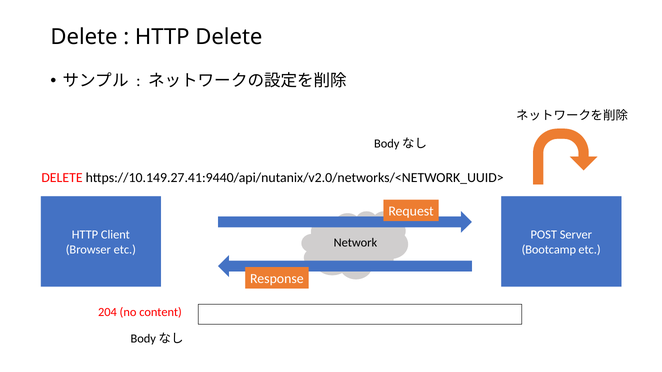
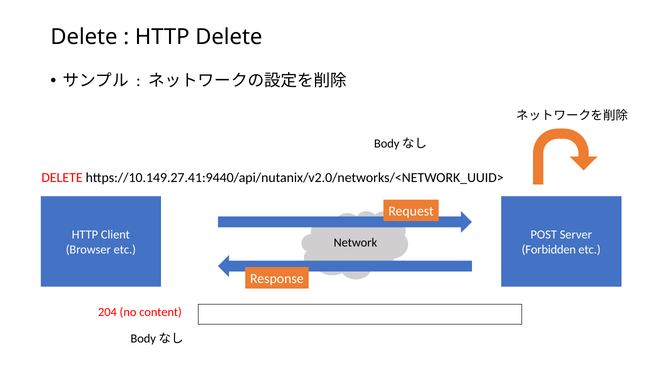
Bootcamp: Bootcamp -> Forbidden
